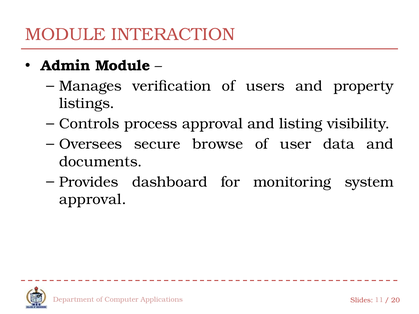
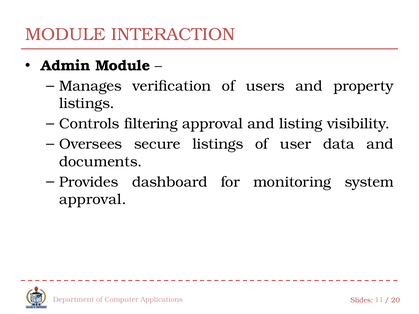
process: process -> filtering
secure browse: browse -> listings
